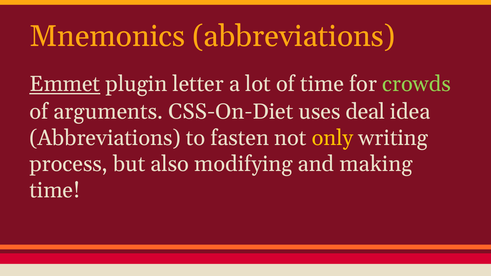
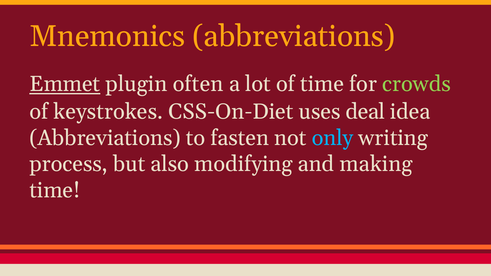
letter: letter -> often
arguments: arguments -> keystrokes
only colour: yellow -> light blue
